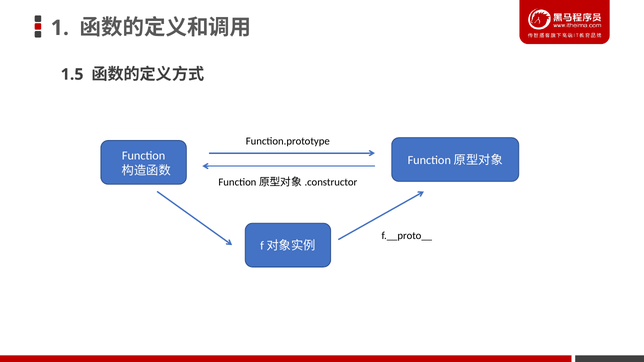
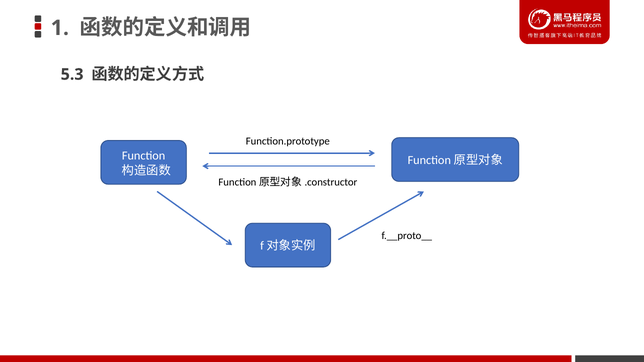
1.5: 1.5 -> 5.3
